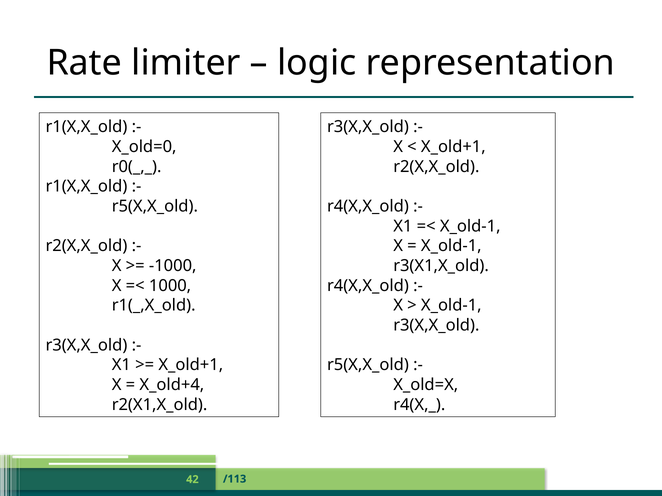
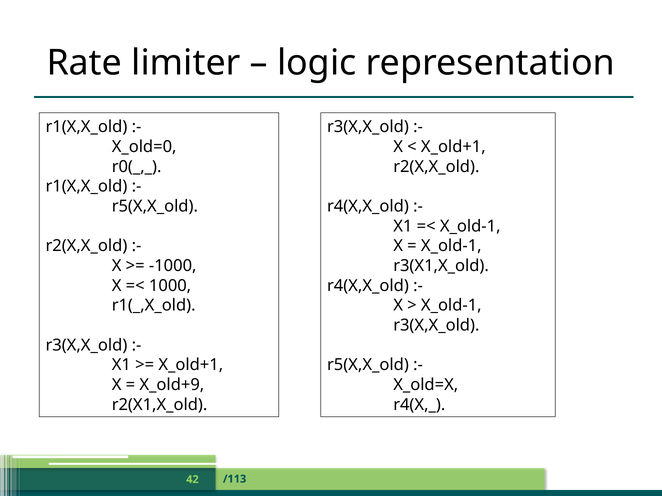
X_old+4: X_old+4 -> X_old+9
